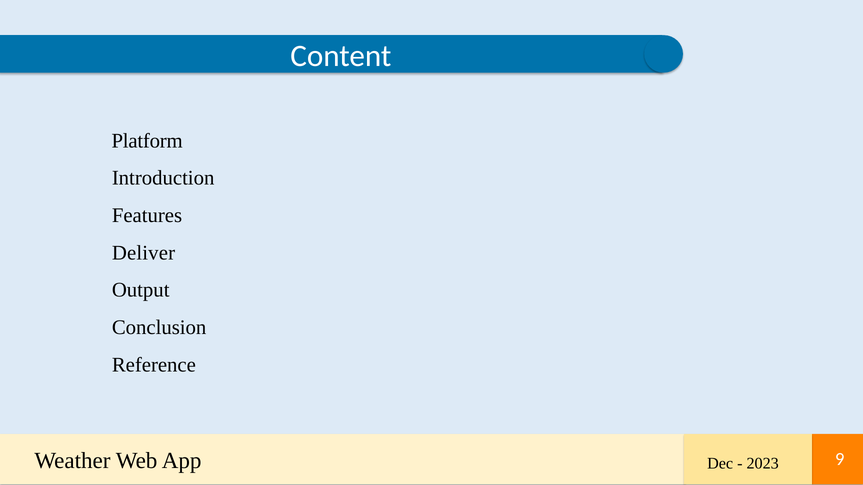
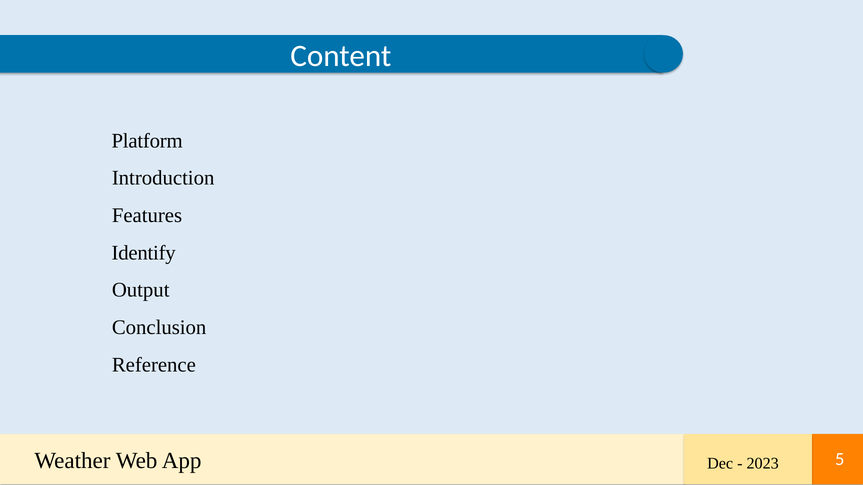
Deliver: Deliver -> Identify
9: 9 -> 5
